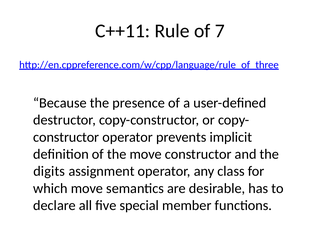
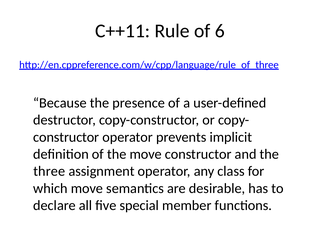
7: 7 -> 6
digits: digits -> three
